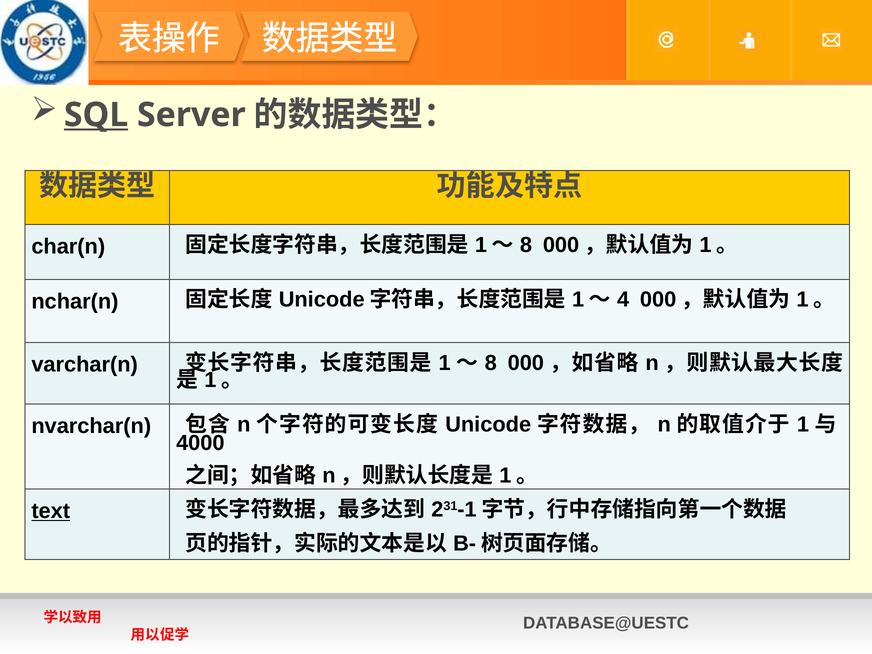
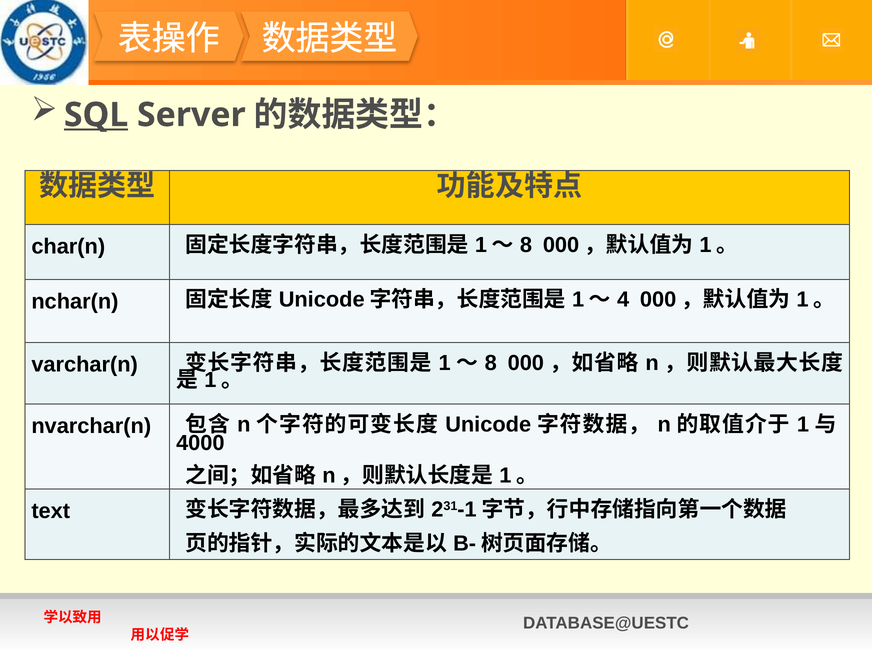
text underline: present -> none
